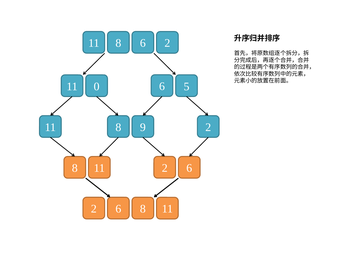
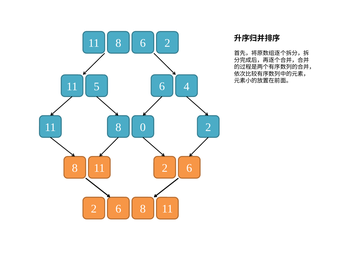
0: 0 -> 5
5: 5 -> 4
9: 9 -> 0
